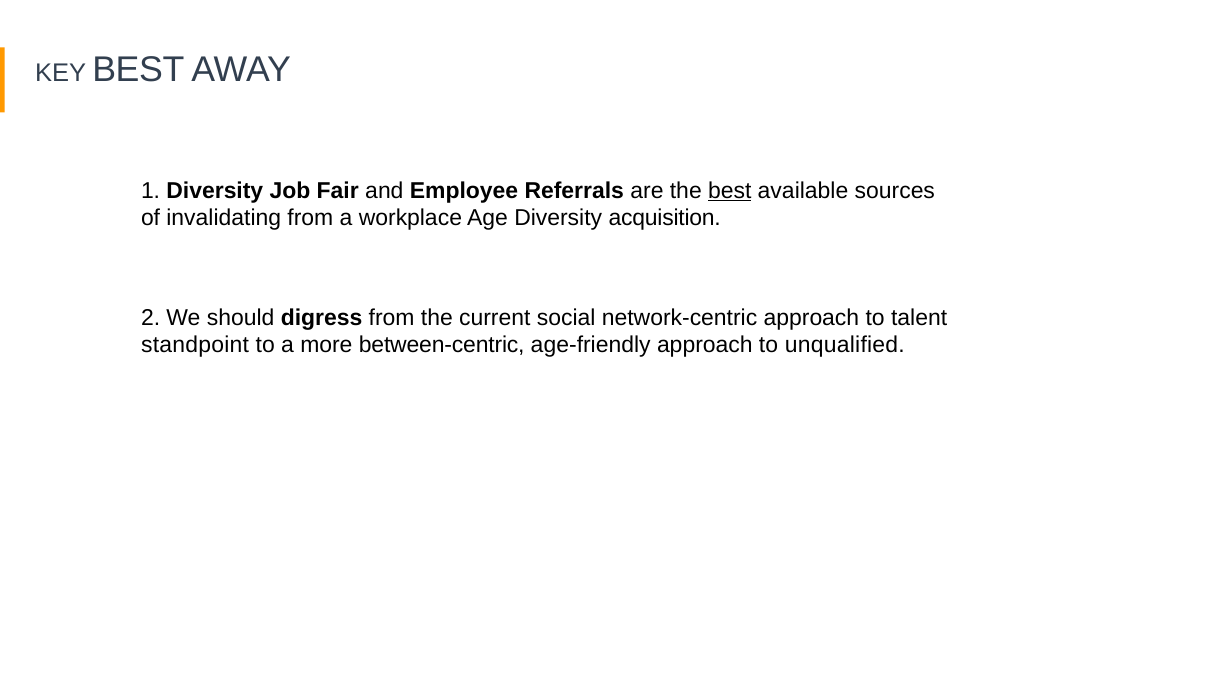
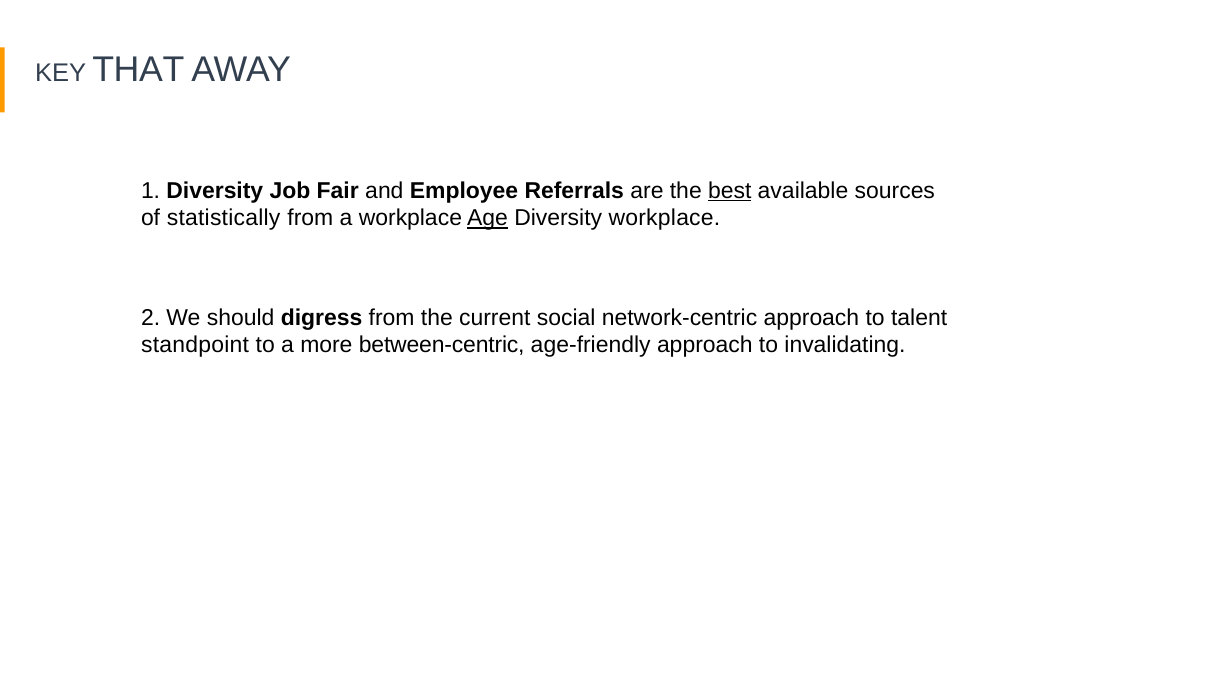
KEY BEST: BEST -> THAT
invalidating: invalidating -> statistically
Age underline: none -> present
Diversity acquisition: acquisition -> workplace
unqualified: unqualified -> invalidating
